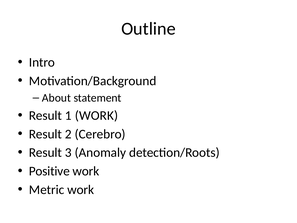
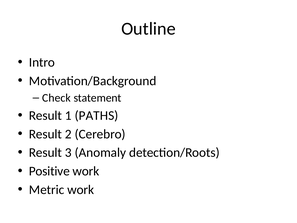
About: About -> Check
1 WORK: WORK -> PATHS
